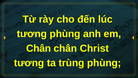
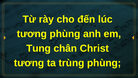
Chân at (39, 48): Chân -> Tung
